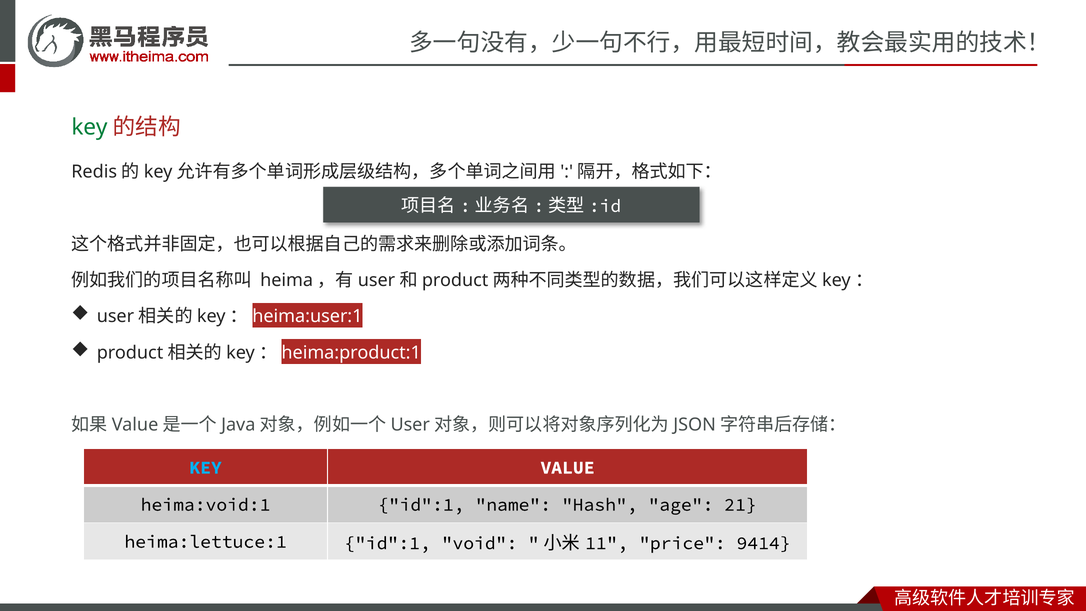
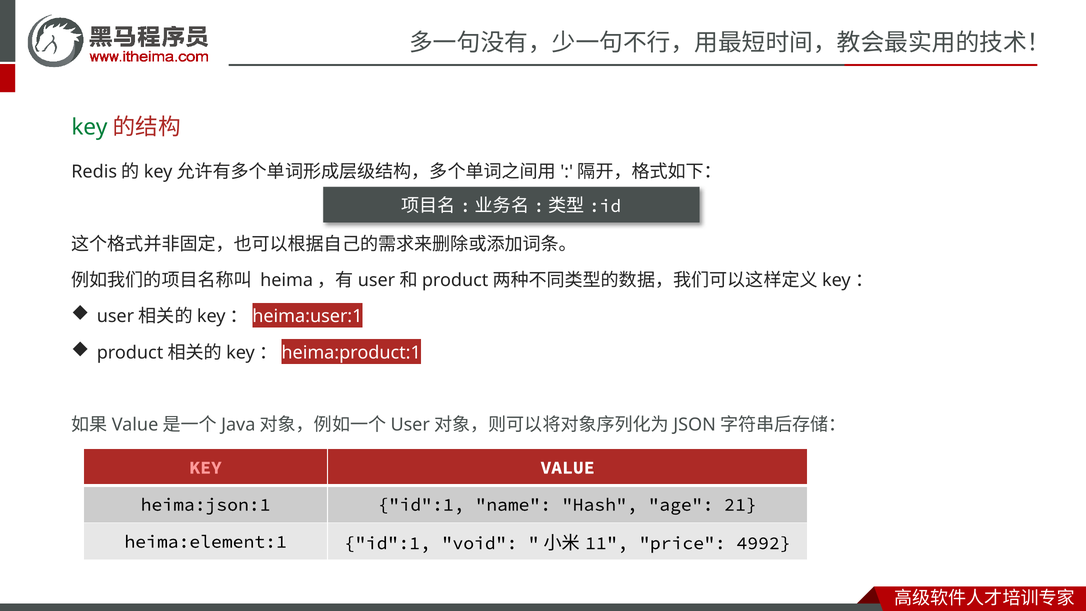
KEY at (206, 468) colour: light blue -> pink
heima:void:1: heima:void:1 -> heima:json:1
heima:lettuce:1: heima:lettuce:1 -> heima:element:1
9414: 9414 -> 4992
